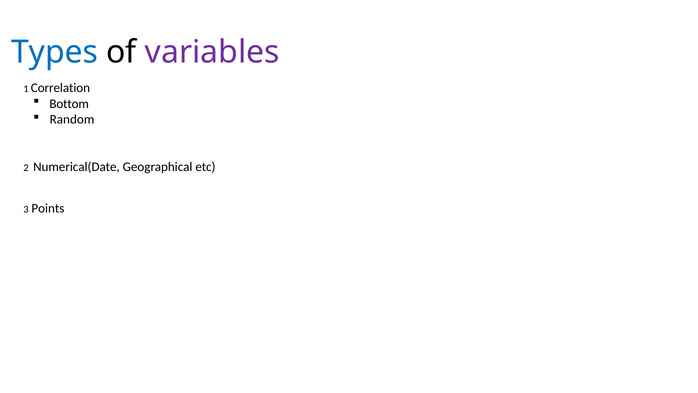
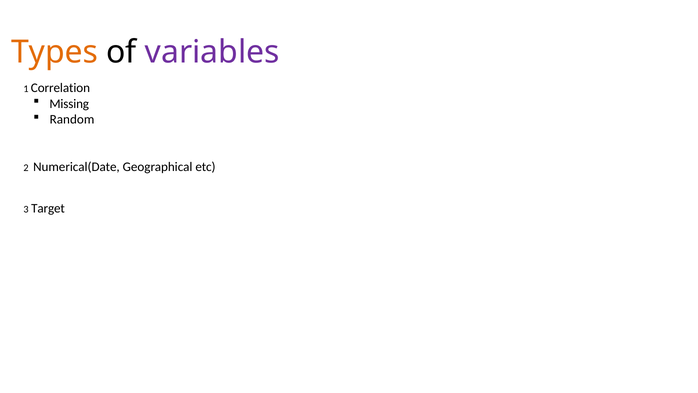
Types colour: blue -> orange
Bottom: Bottom -> Missing
Points: Points -> Target
